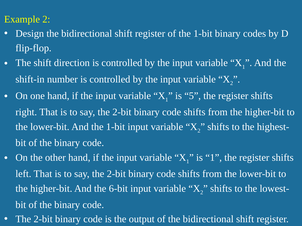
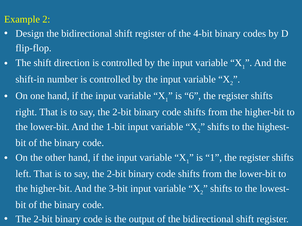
of the 1-bit: 1-bit -> 4-bit
5: 5 -> 6
6-bit: 6-bit -> 3-bit
